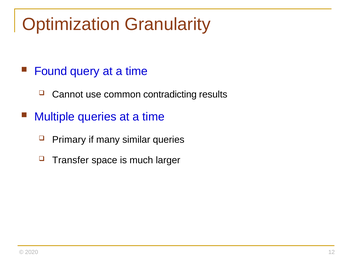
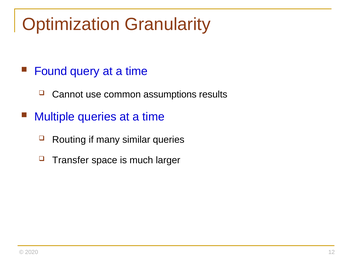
contradicting: contradicting -> assumptions
Primary: Primary -> Routing
